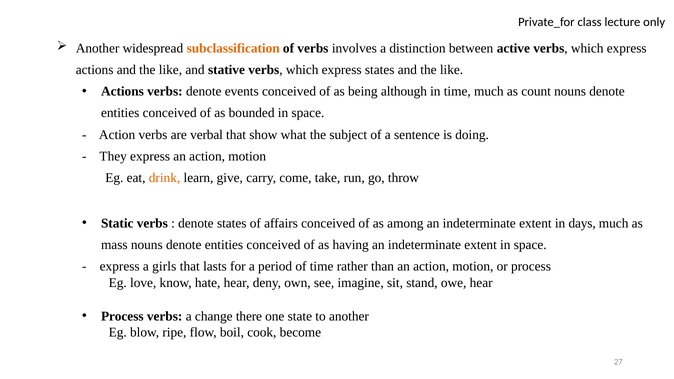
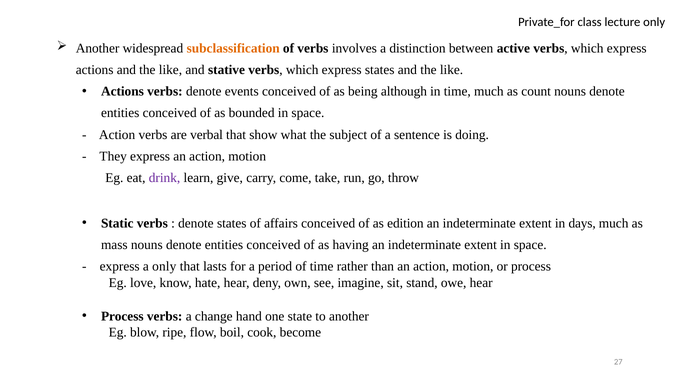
drink colour: orange -> purple
among: among -> edition
a girls: girls -> only
there: there -> hand
